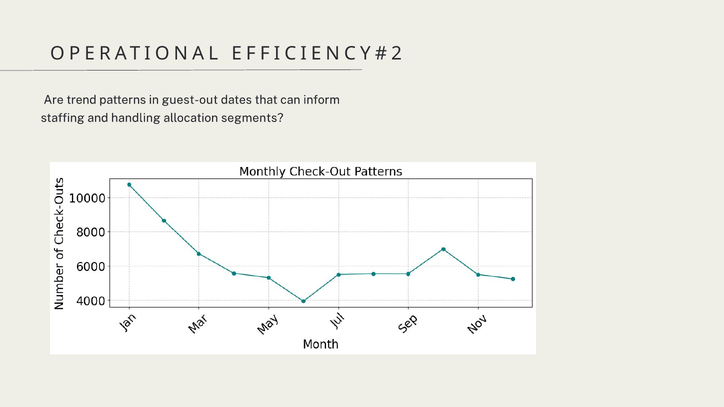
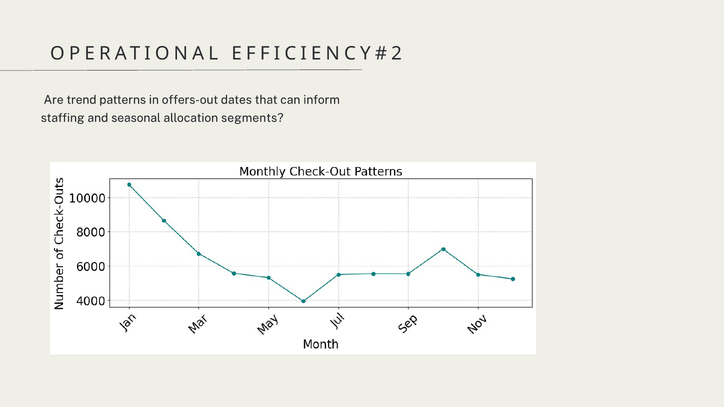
guest-out: guest-out -> offers-out
handling: handling -> seasonal
